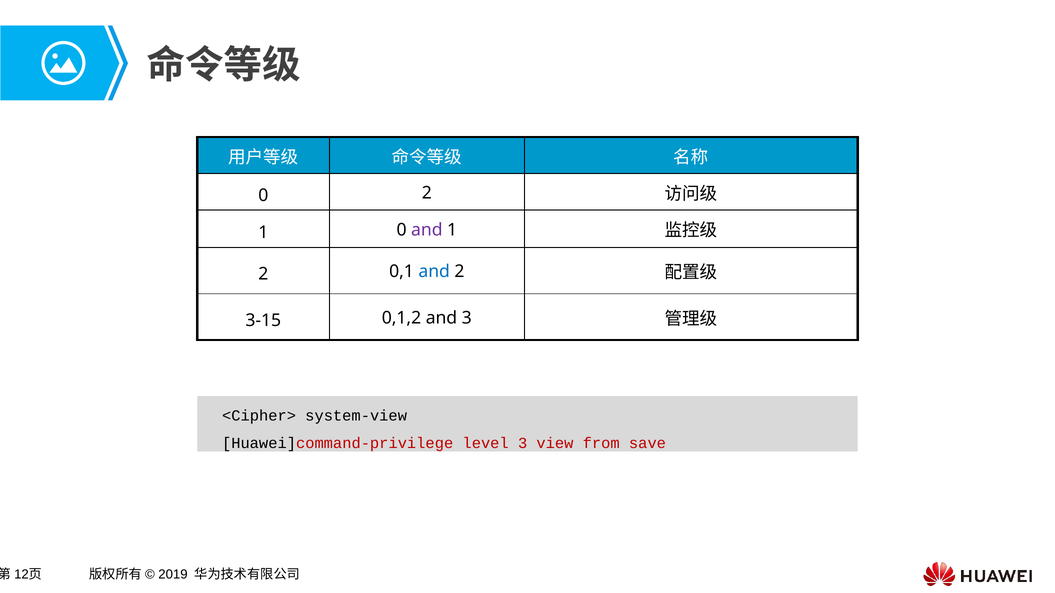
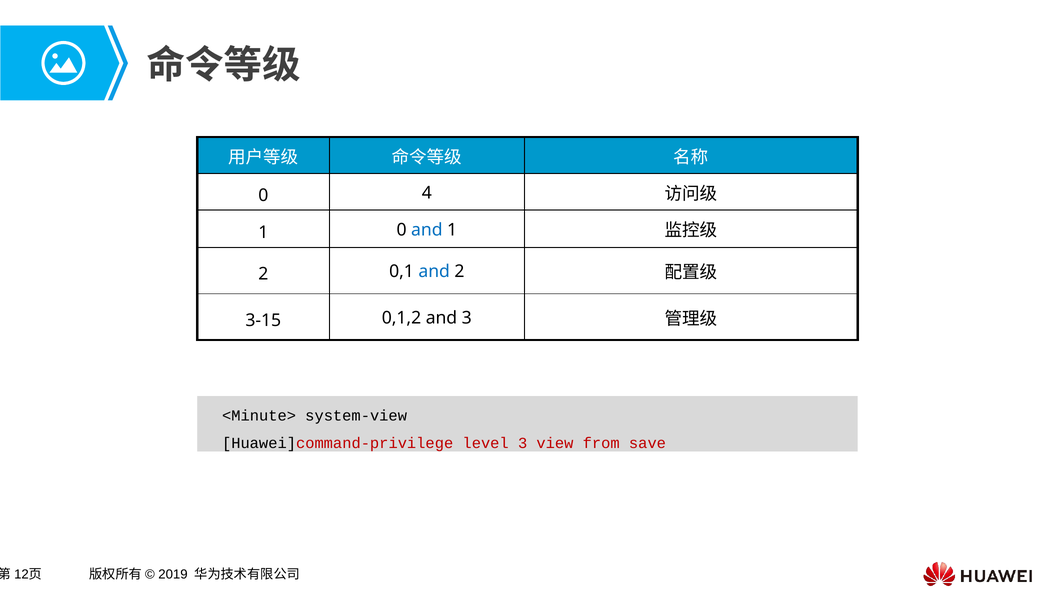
0 2: 2 -> 4
and at (427, 230) colour: purple -> blue
<Cipher>: <Cipher> -> <Minute>
